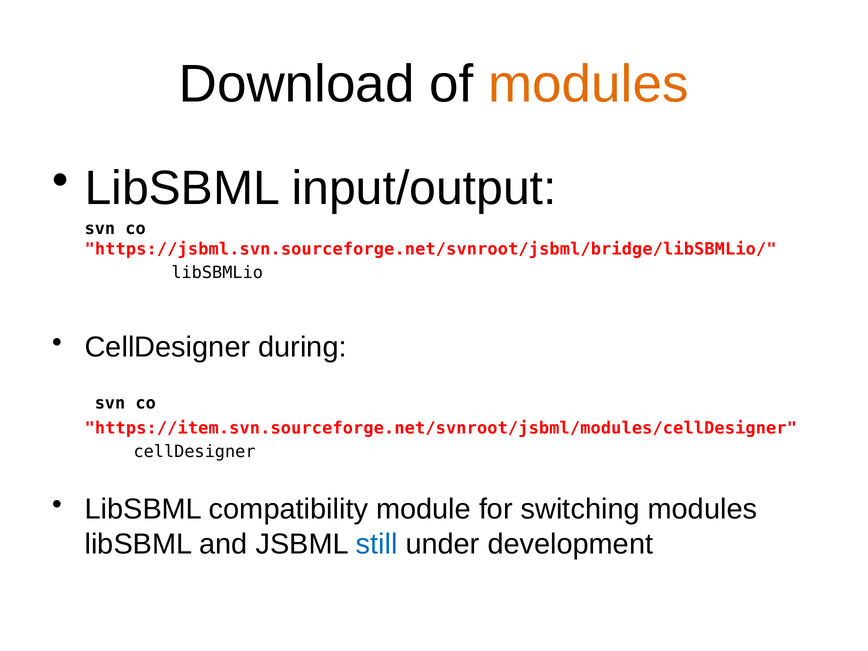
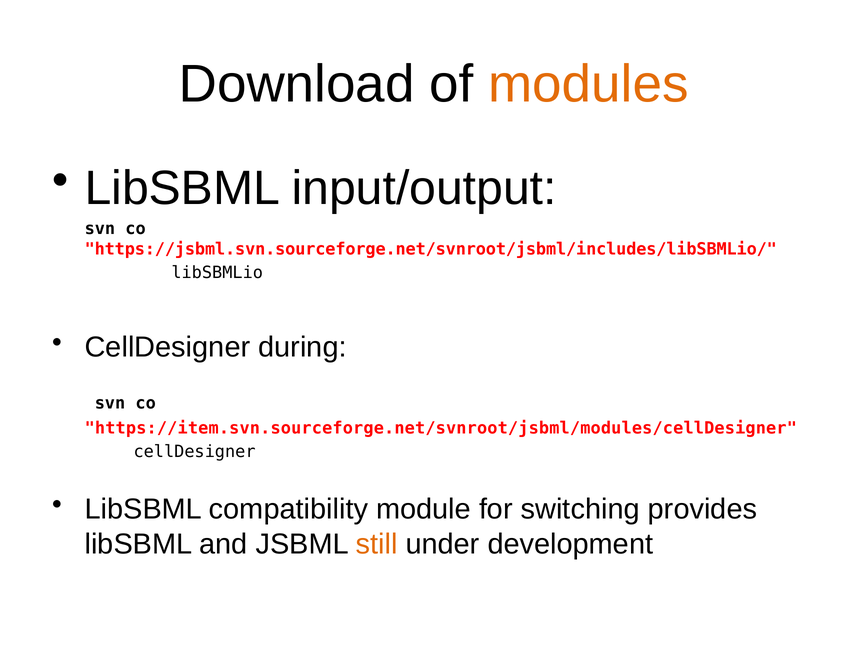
https://jsbml.svn.sourceforge.net/svnroot/jsbml/bridge/libSBMLio/: https://jsbml.svn.sourceforge.net/svnroot/jsbml/bridge/libSBMLio/ -> https://jsbml.svn.sourceforge.net/svnroot/jsbml/includes/libSBMLio/
switching modules: modules -> provides
still colour: blue -> orange
